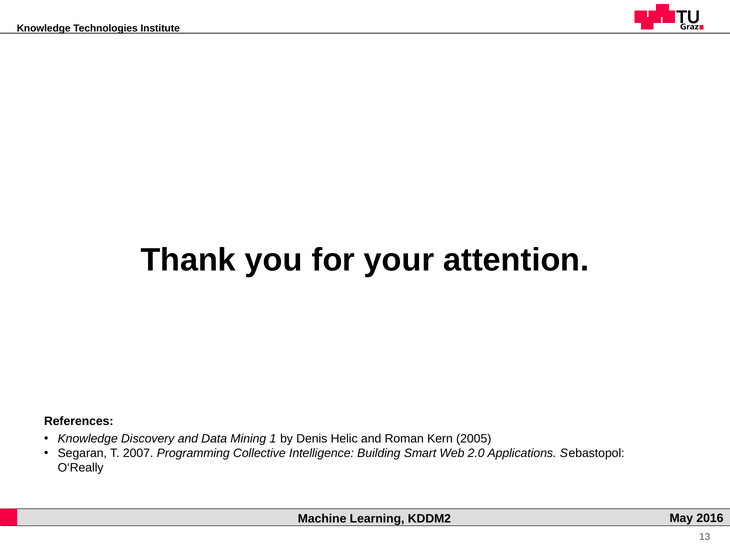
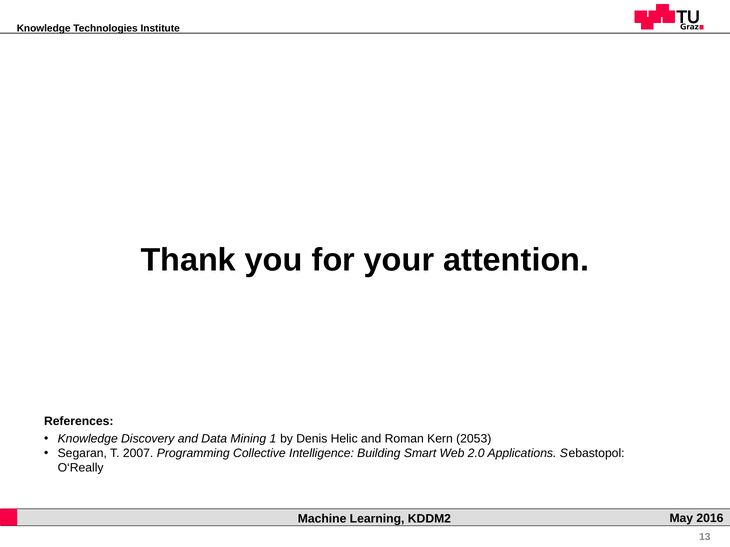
2005: 2005 -> 2053
